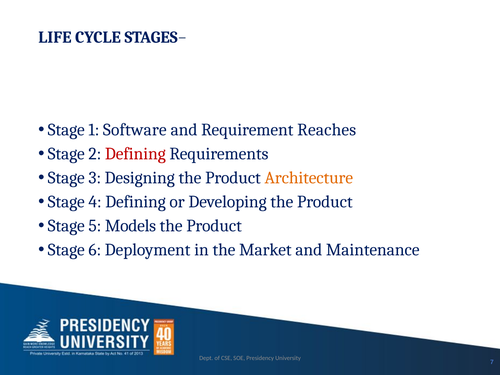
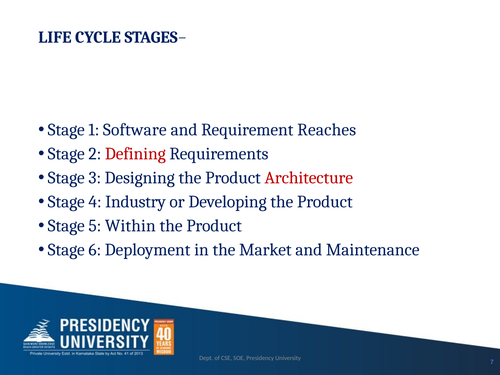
Architecture colour: orange -> red
4 Defining: Defining -> Industry
Models: Models -> Within
